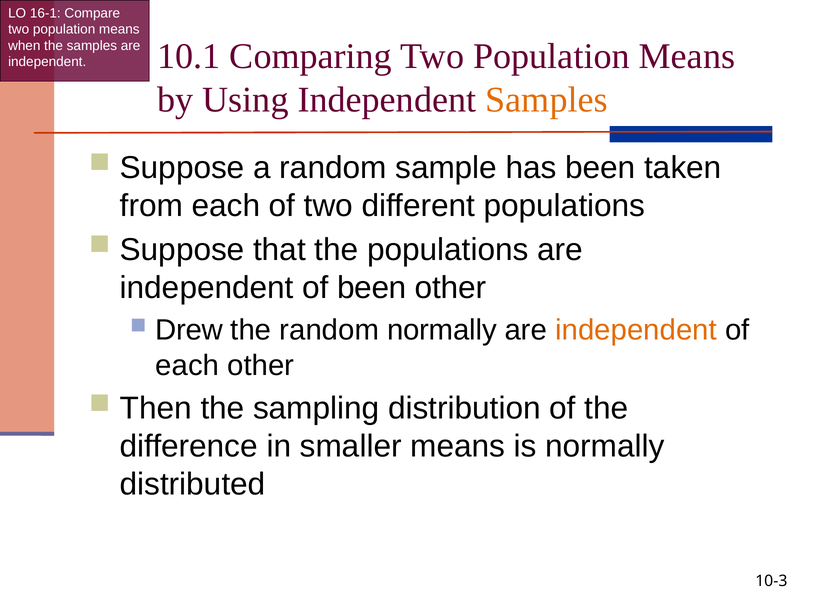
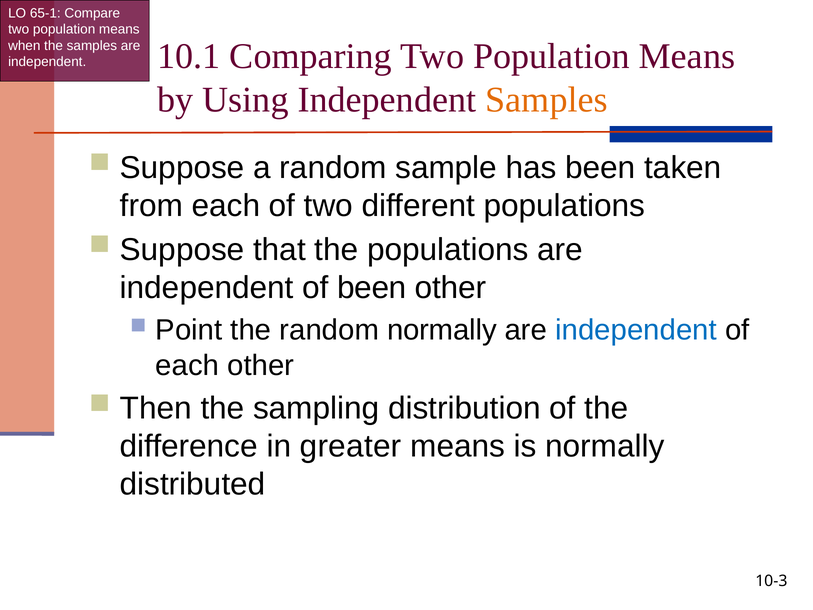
16-1: 16-1 -> 65-1
Drew: Drew -> Point
independent at (636, 330) colour: orange -> blue
smaller: smaller -> greater
